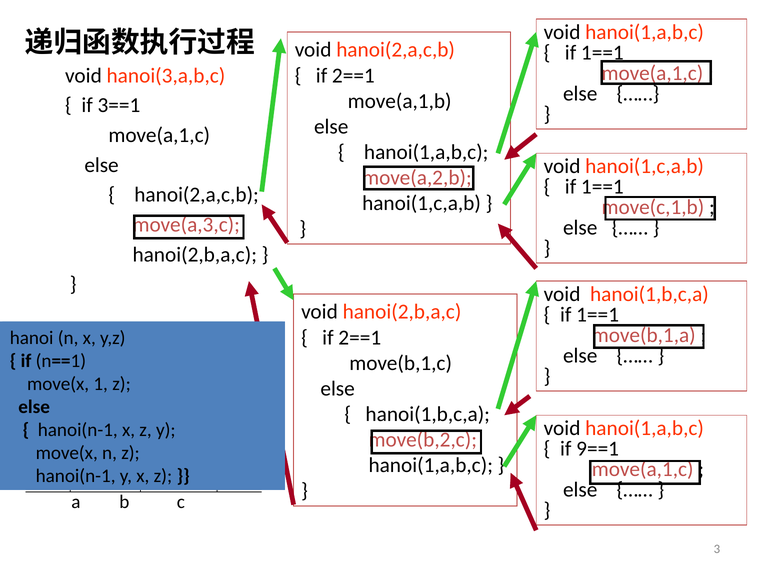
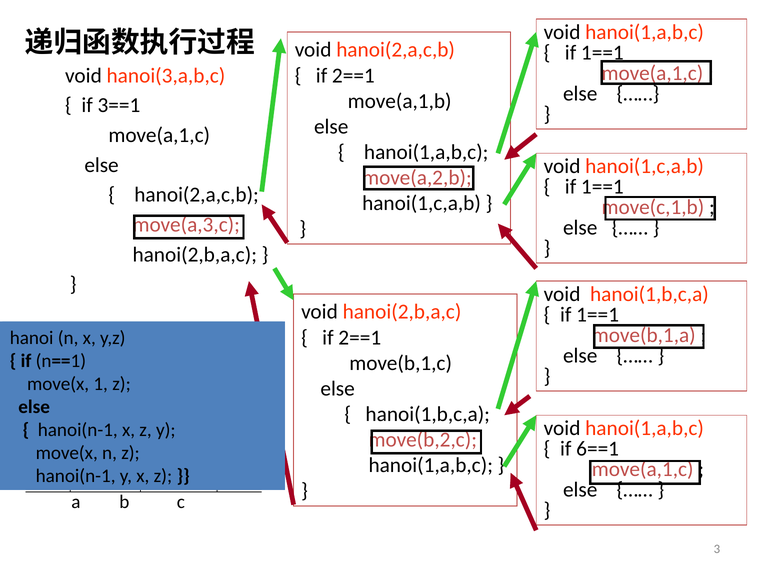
9==1: 9==1 -> 6==1
